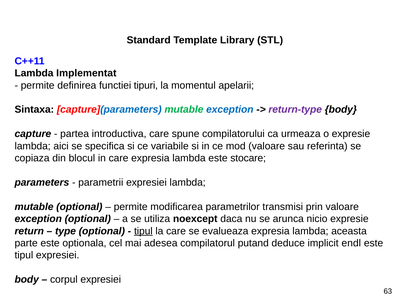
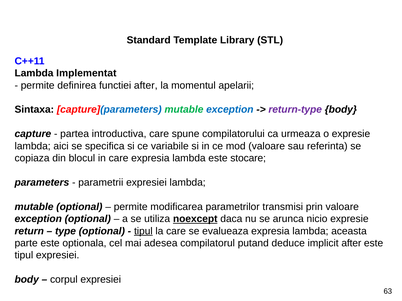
functiei tipuri: tipuri -> after
noexcept underline: none -> present
implicit endl: endl -> after
